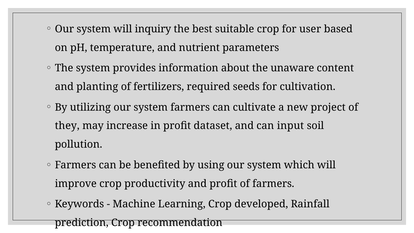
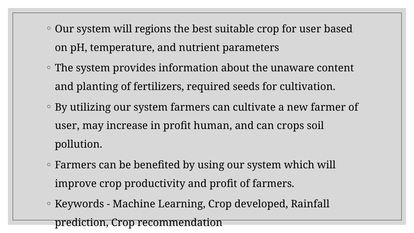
inquiry: inquiry -> regions
project: project -> farmer
they at (67, 126): they -> user
dataset: dataset -> human
input: input -> crops
